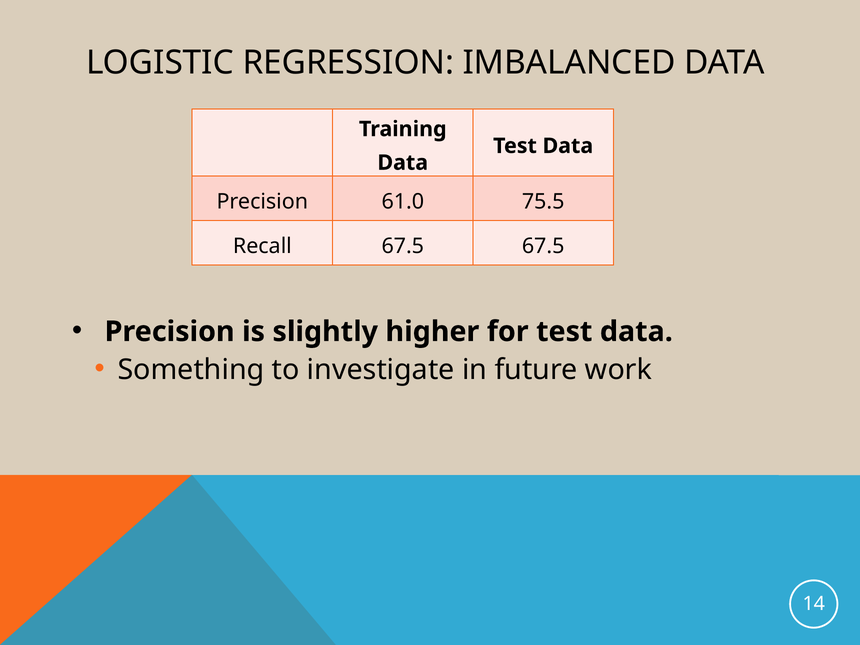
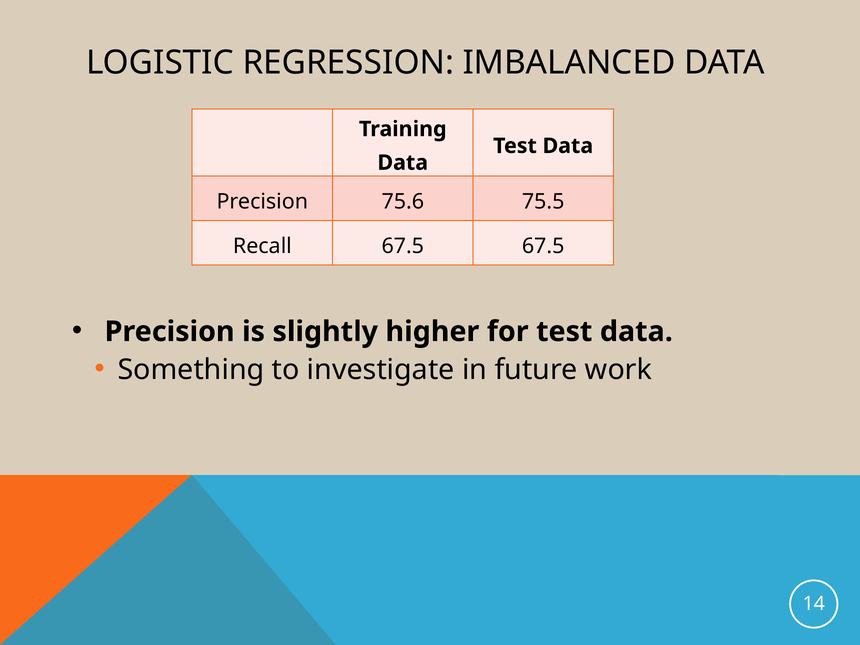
61.0: 61.0 -> 75.6
